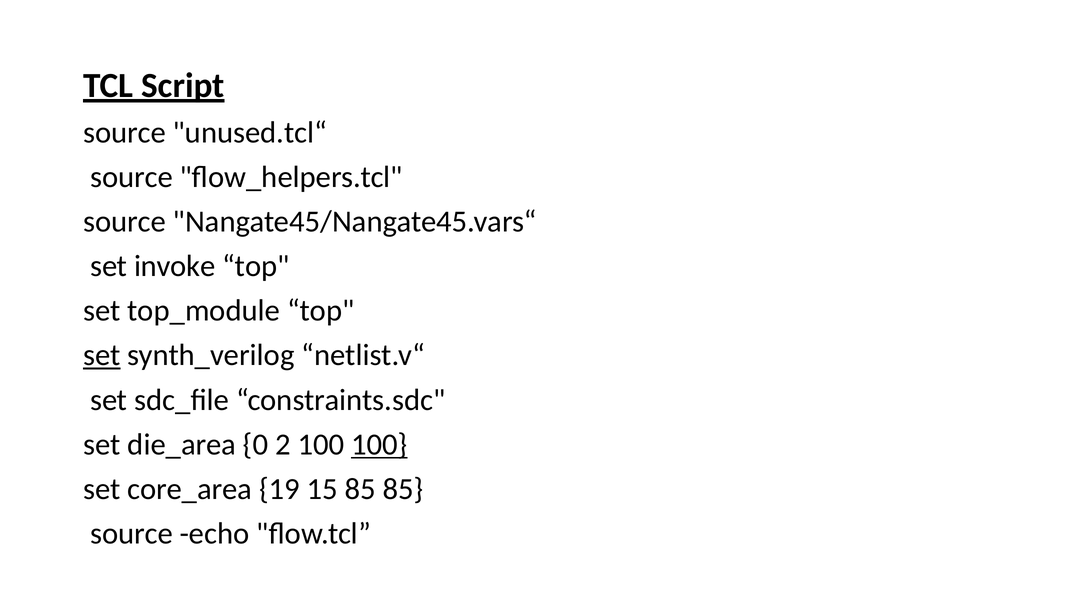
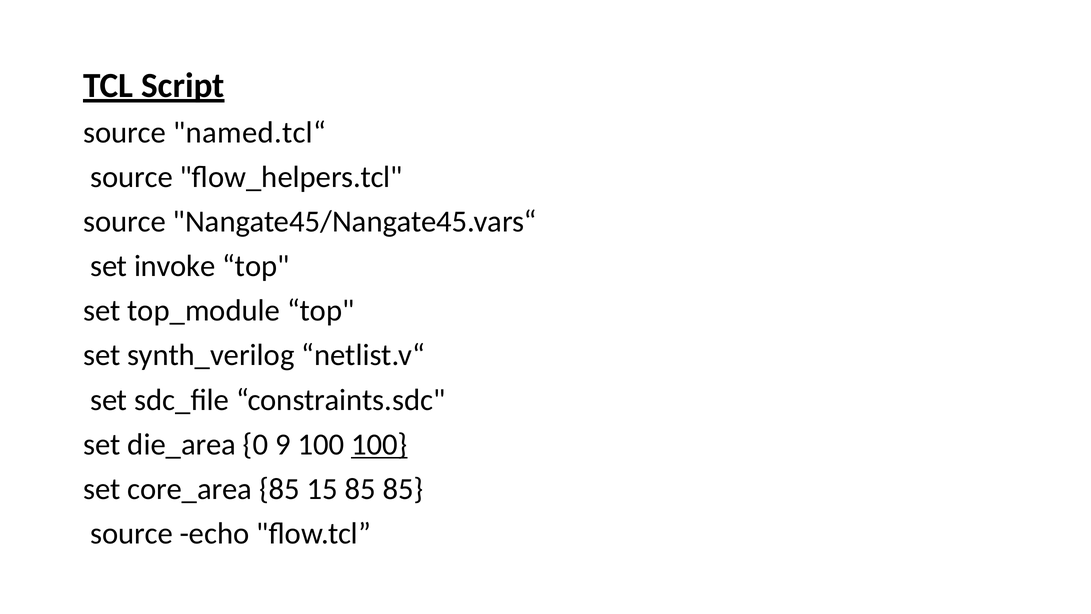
unused.tcl“: unused.tcl“ -> named.tcl“
set at (102, 355) underline: present -> none
2: 2 -> 9
core_area 19: 19 -> 85
